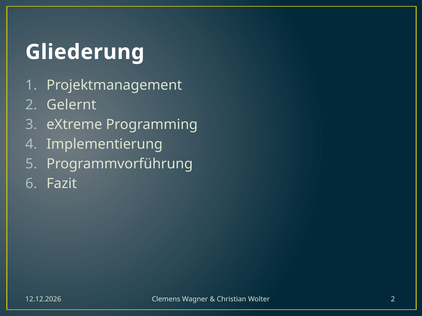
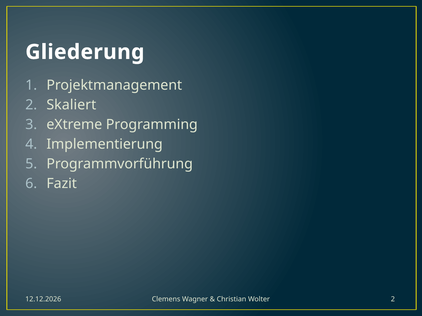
Gelernt: Gelernt -> Skaliert
